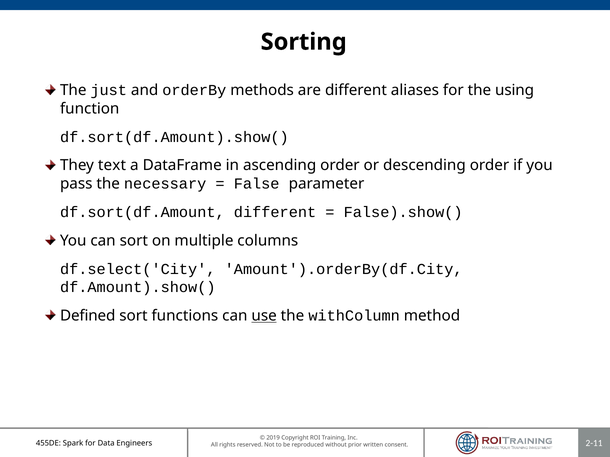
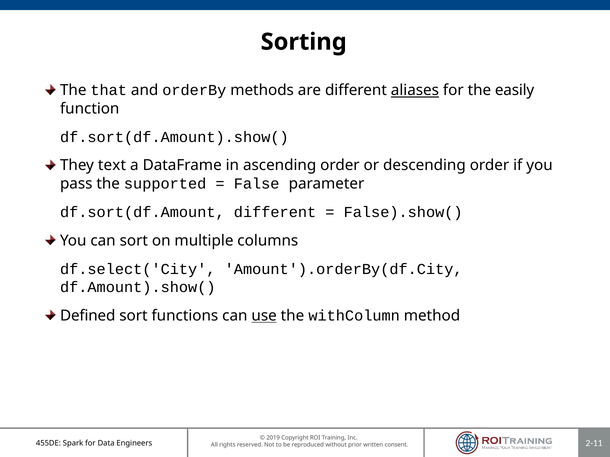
just: just -> that
aliases underline: none -> present
using: using -> easily
necessary: necessary -> supported
